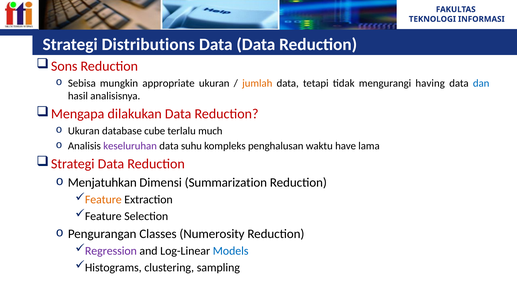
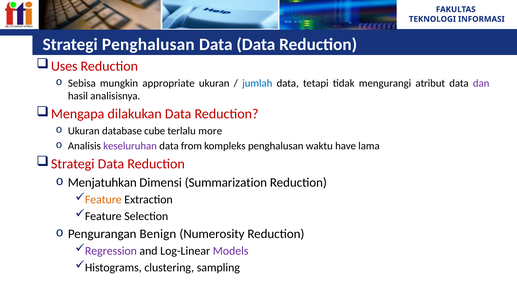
Strategi Distributions: Distributions -> Penghalusan
Sons: Sons -> Uses
jumlah colour: orange -> blue
having: having -> atribut
dan colour: blue -> purple
much: much -> more
suhu: suhu -> from
Classes: Classes -> Benign
Models colour: blue -> purple
